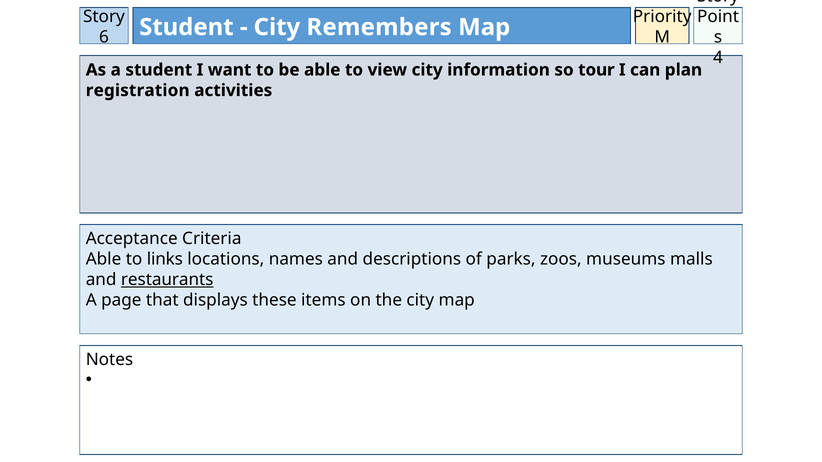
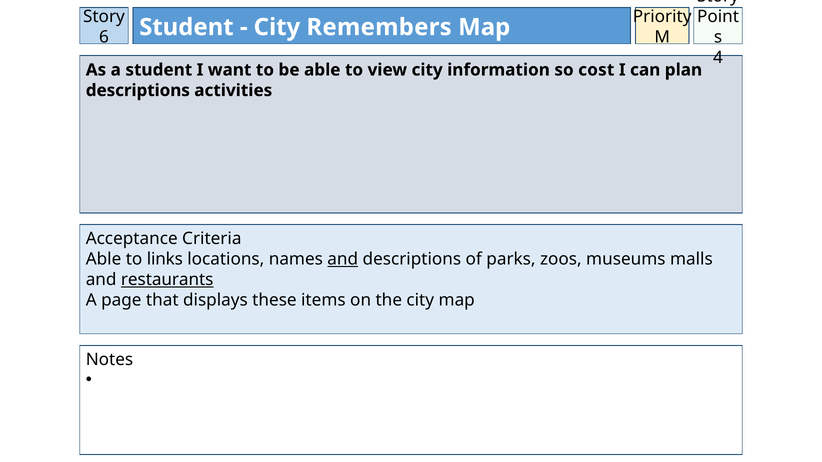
tour: tour -> cost
registration at (138, 91): registration -> descriptions
and at (343, 259) underline: none -> present
